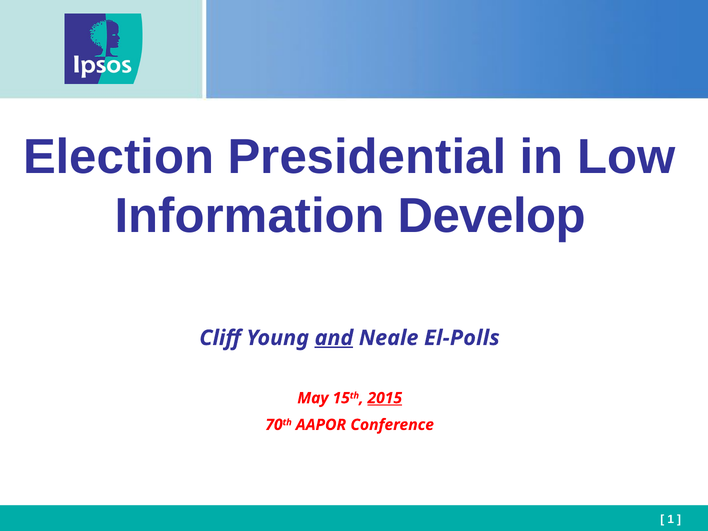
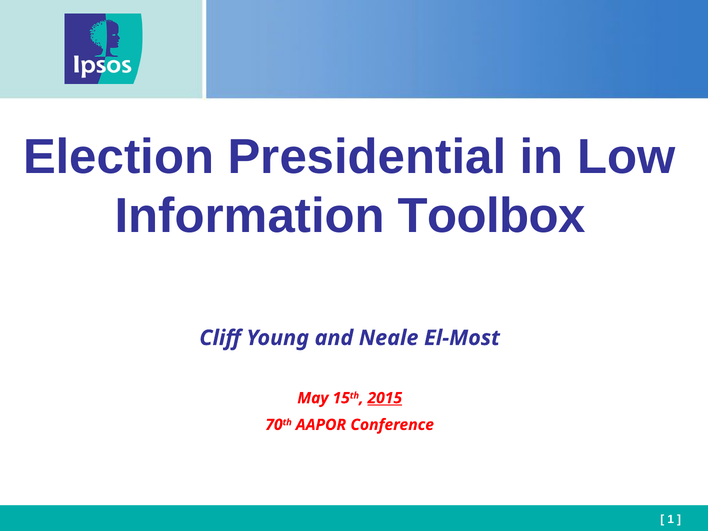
Develop: Develop -> Toolbox
and underline: present -> none
El-Polls: El-Polls -> El-Most
